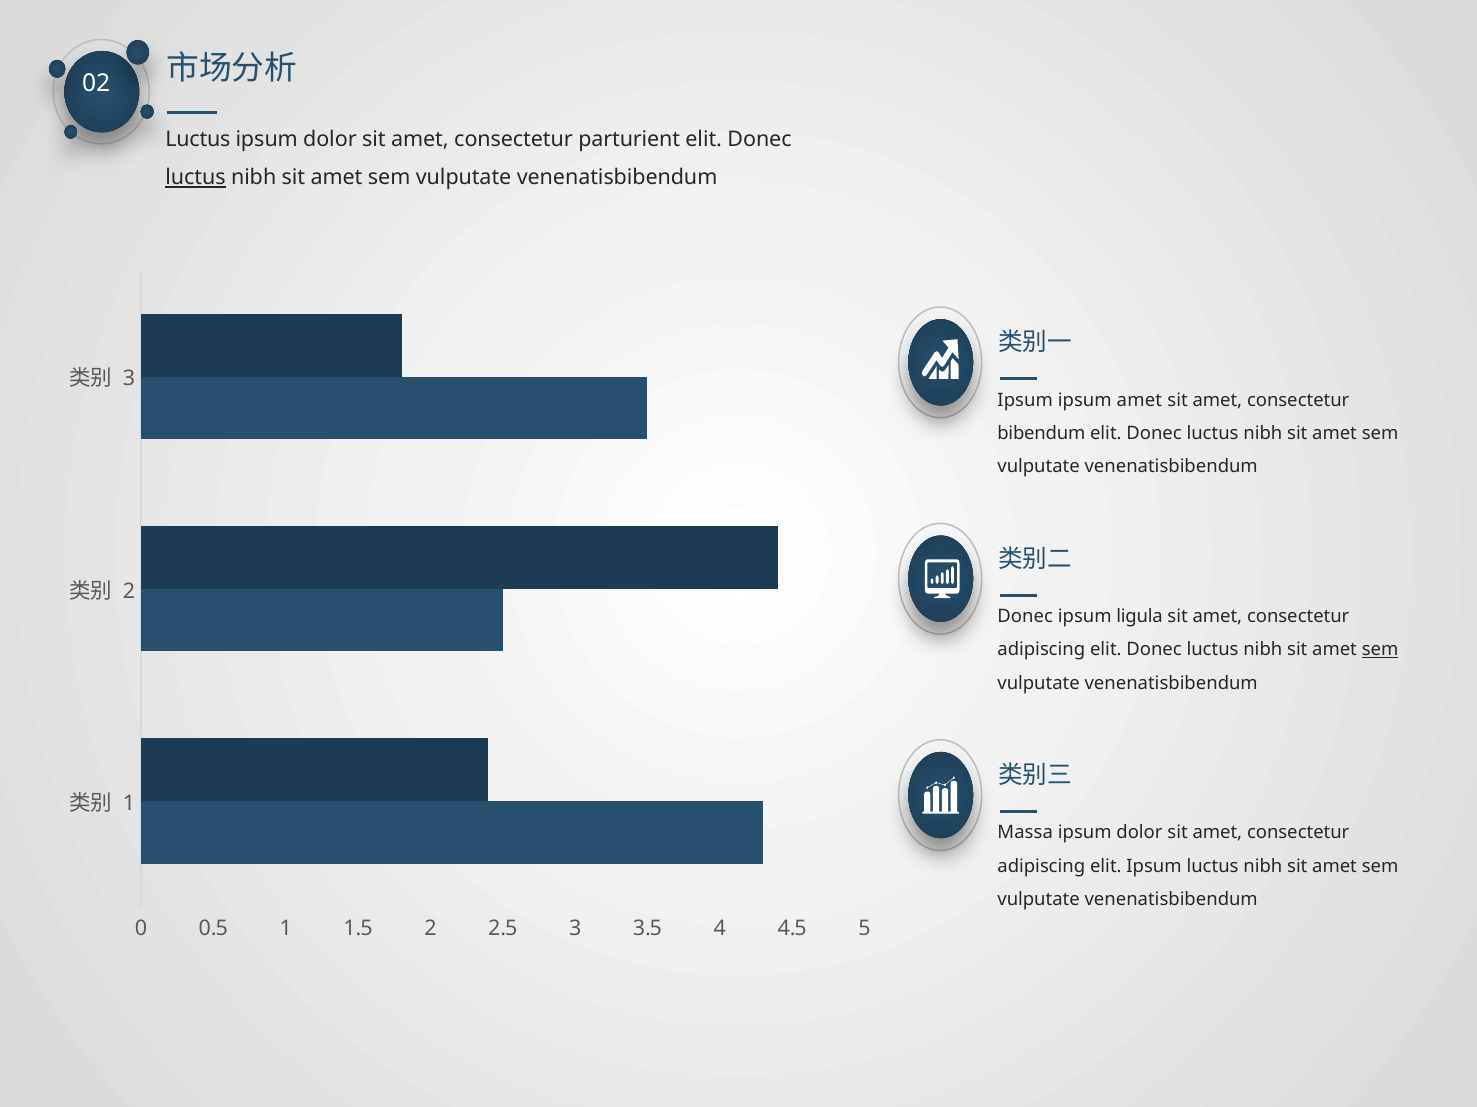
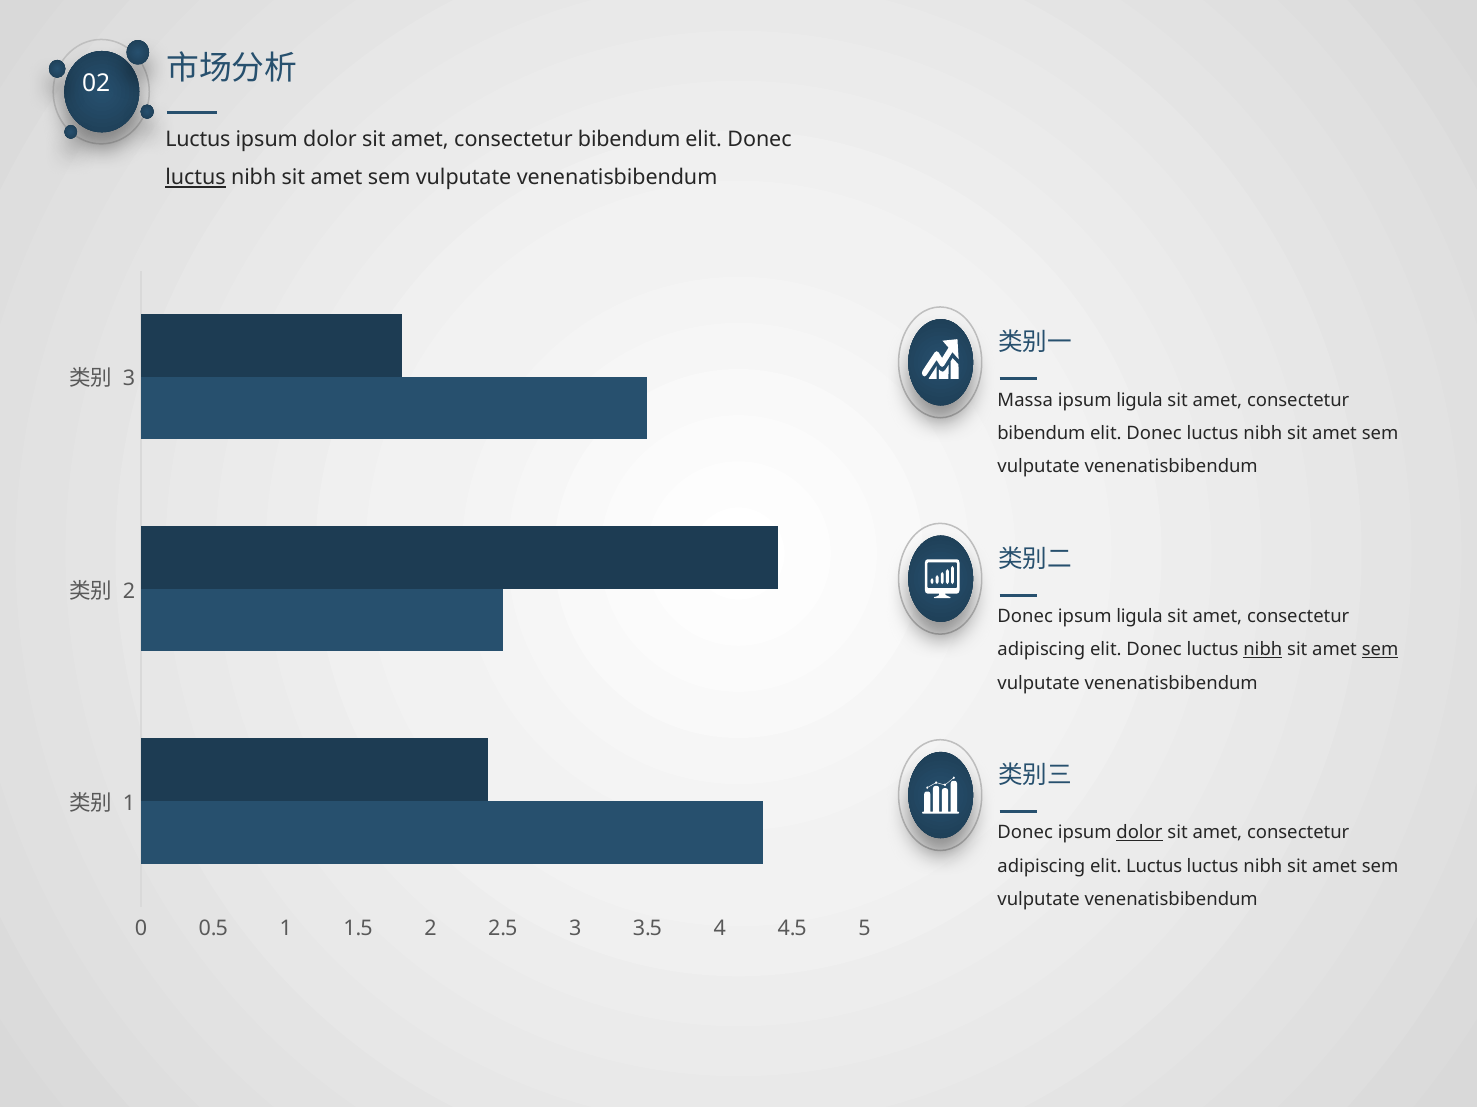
parturient at (629, 139): parturient -> bibendum
Ipsum at (1025, 400): Ipsum -> Massa
amet at (1139, 400): amet -> ligula
nibh at (1263, 650) underline: none -> present
Massa at (1025, 833): Massa -> Donec
dolor at (1139, 833) underline: none -> present
elit Ipsum: Ipsum -> Luctus
